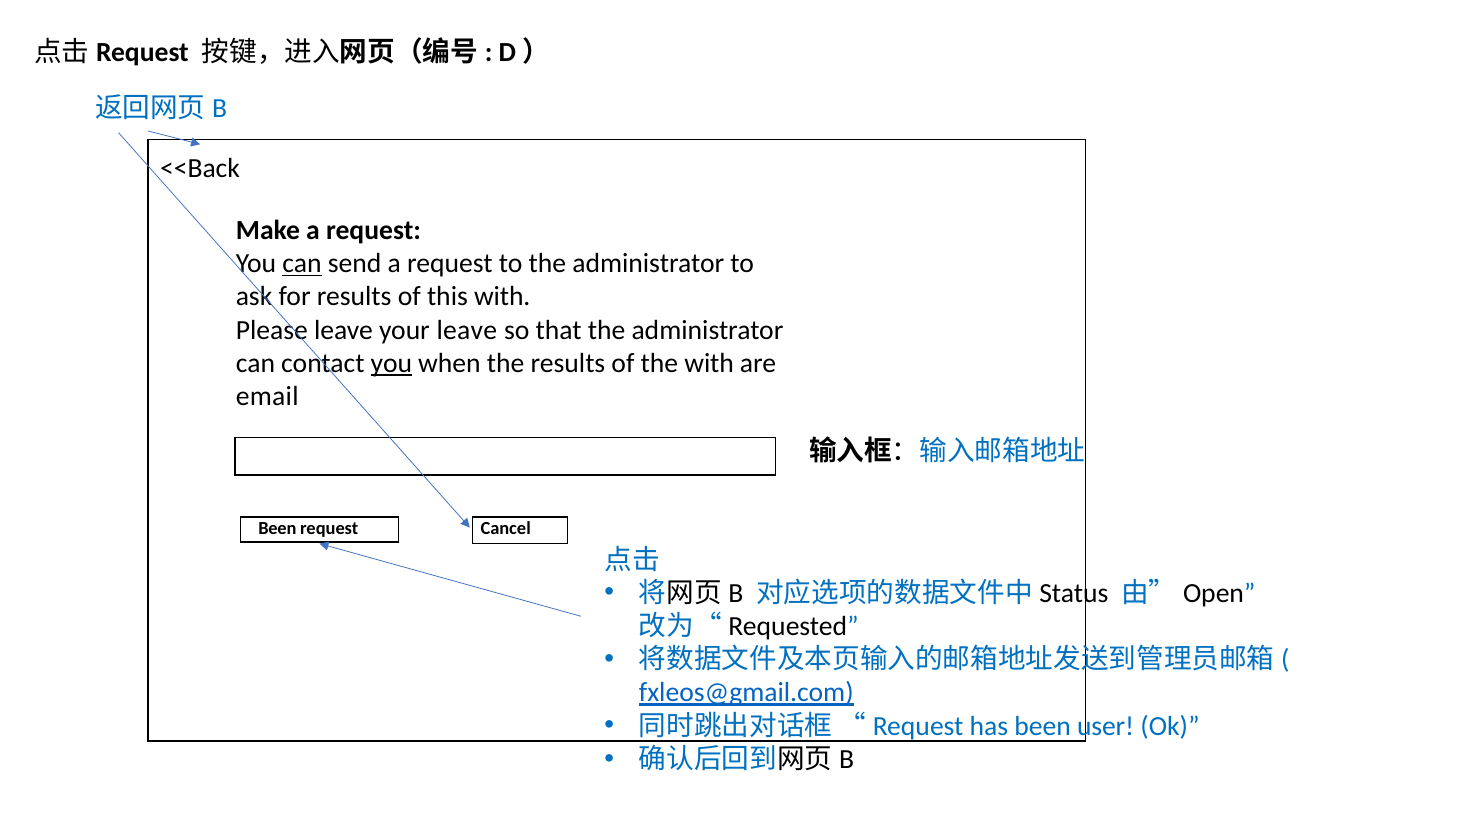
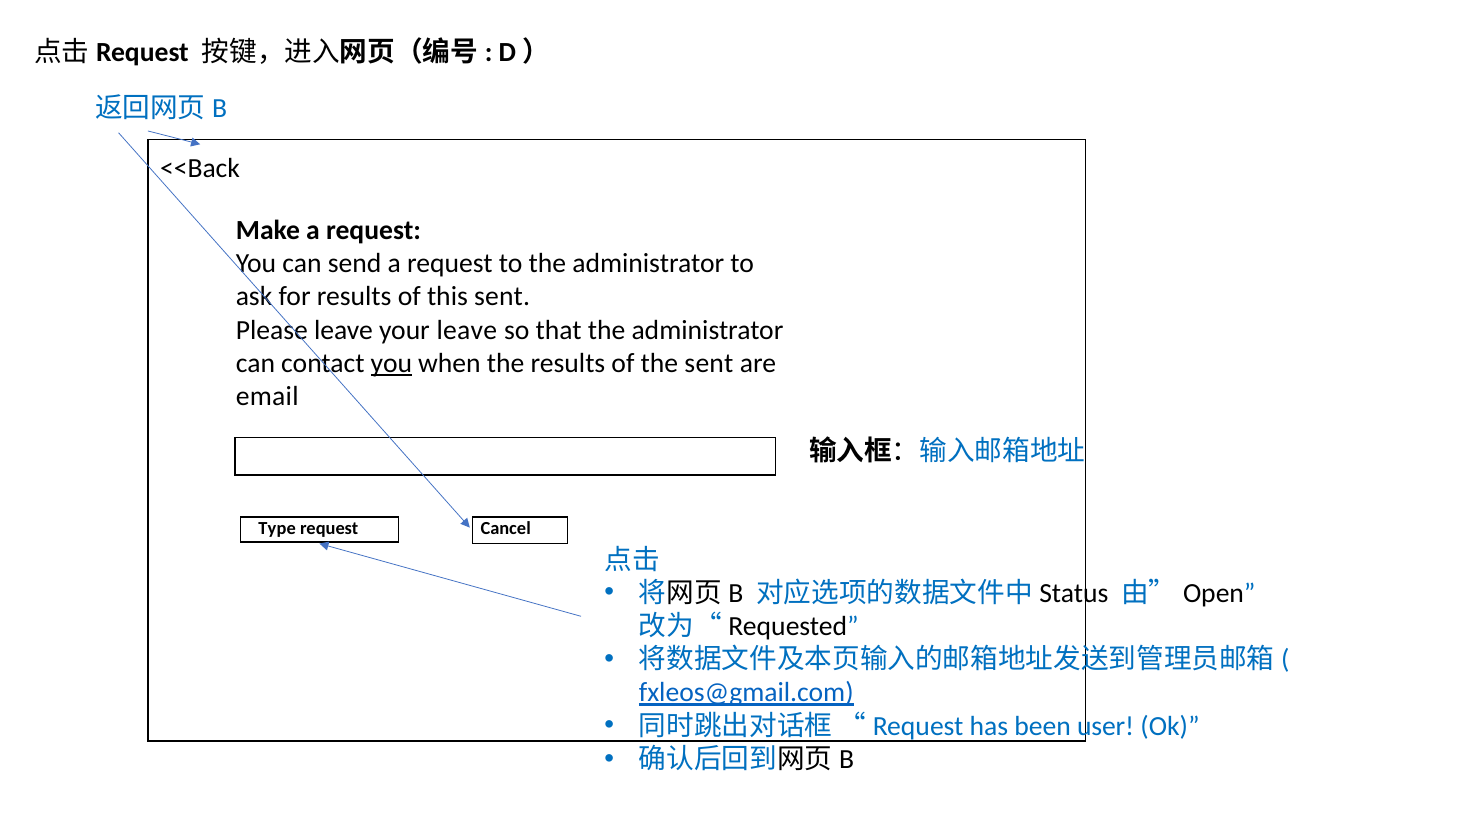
can at (302, 264) underline: present -> none
this with: with -> sent
the with: with -> sent
Been at (277, 529): Been -> Type
